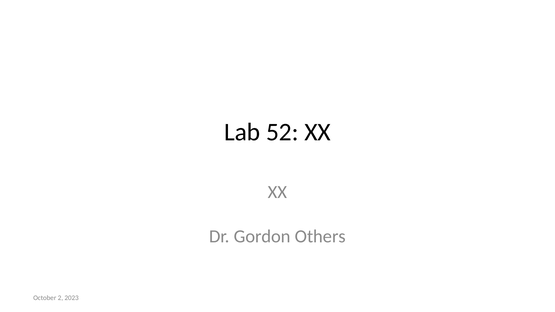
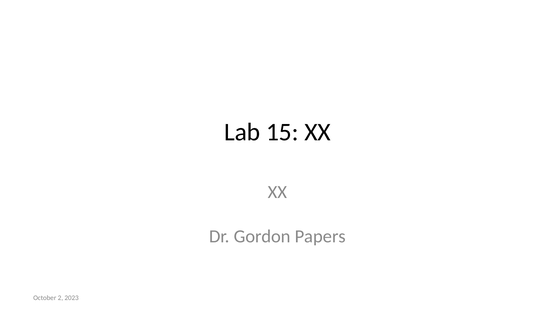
52: 52 -> 15
Others: Others -> Papers
